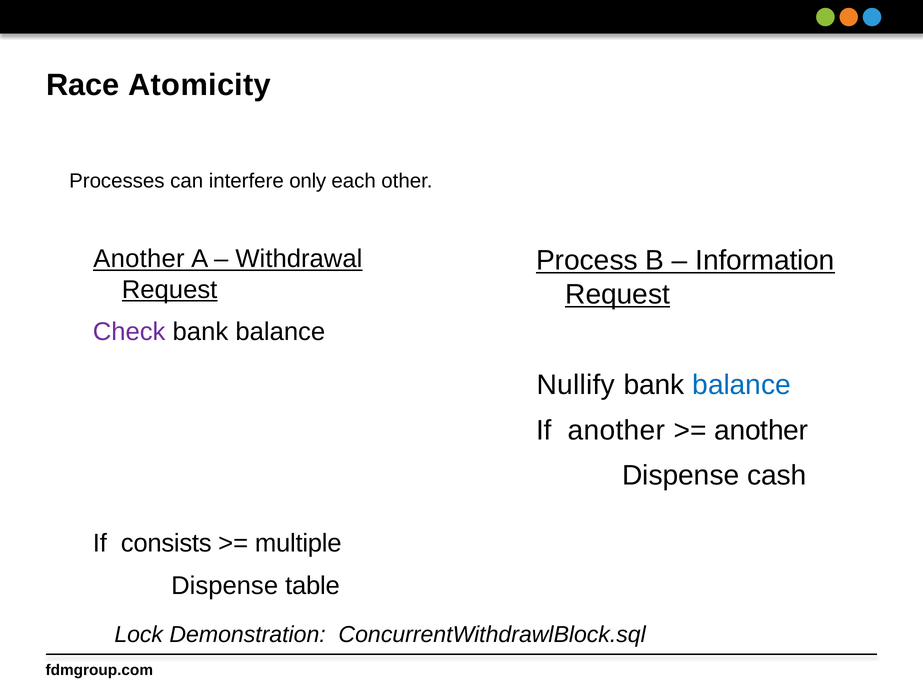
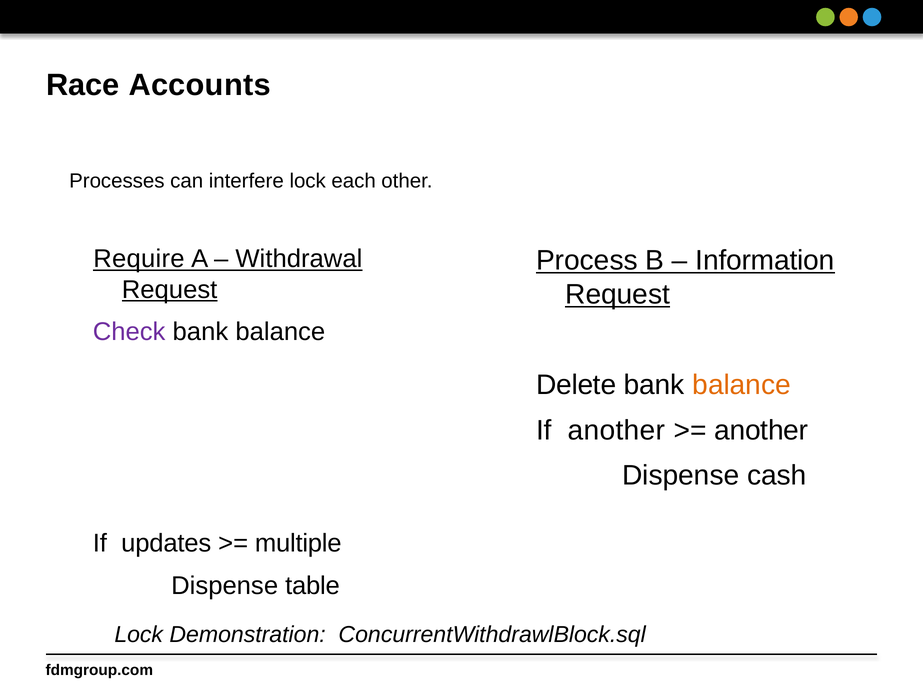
Atomicity: Atomicity -> Accounts
interfere only: only -> lock
Another at (139, 259): Another -> Require
Nullify: Nullify -> Delete
balance at (742, 385) colour: blue -> orange
consists: consists -> updates
